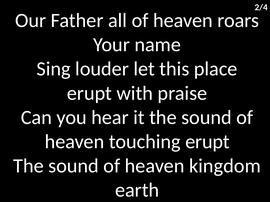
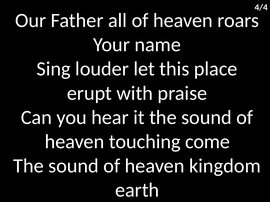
2/4: 2/4 -> 4/4
touching erupt: erupt -> come
